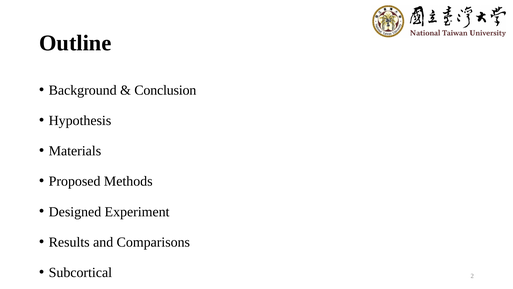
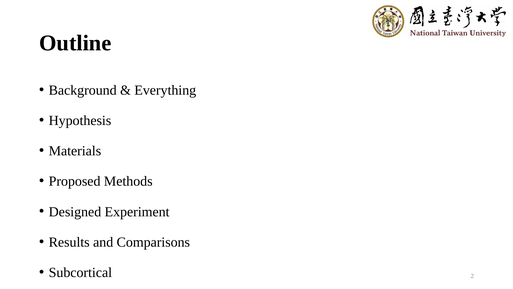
Conclusion: Conclusion -> Everything
